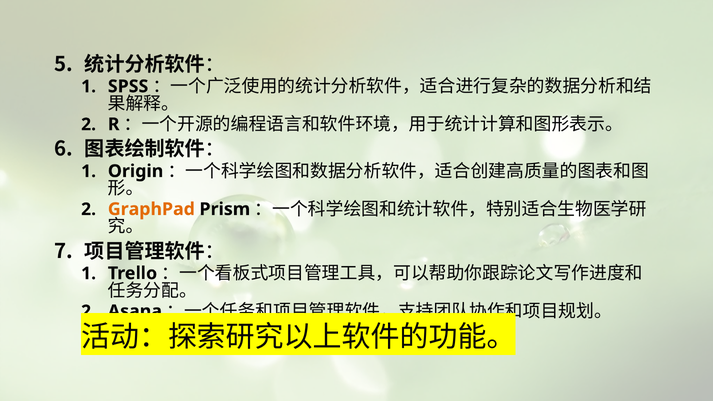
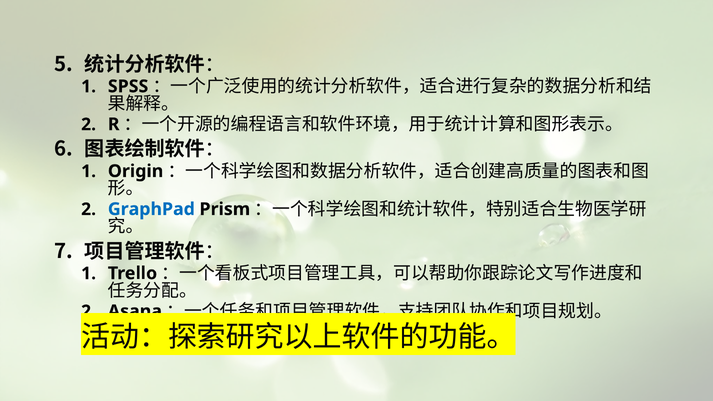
GraphPad colour: orange -> blue
